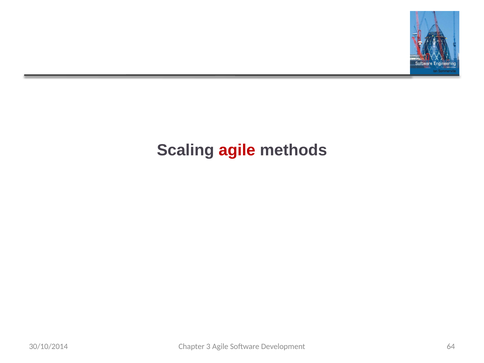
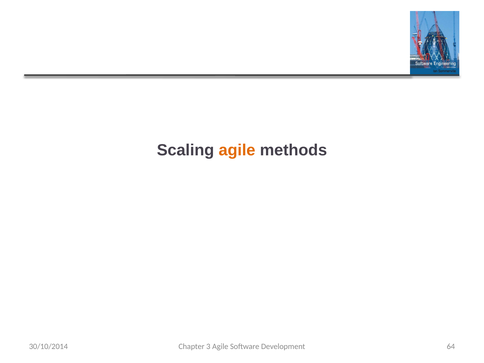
agile at (237, 150) colour: red -> orange
